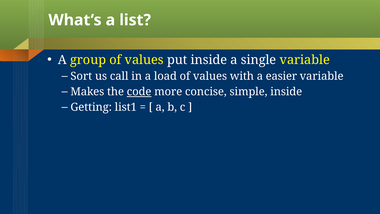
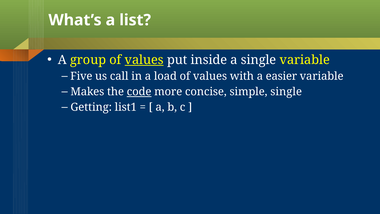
values at (144, 60) underline: none -> present
Sort: Sort -> Five
simple inside: inside -> single
